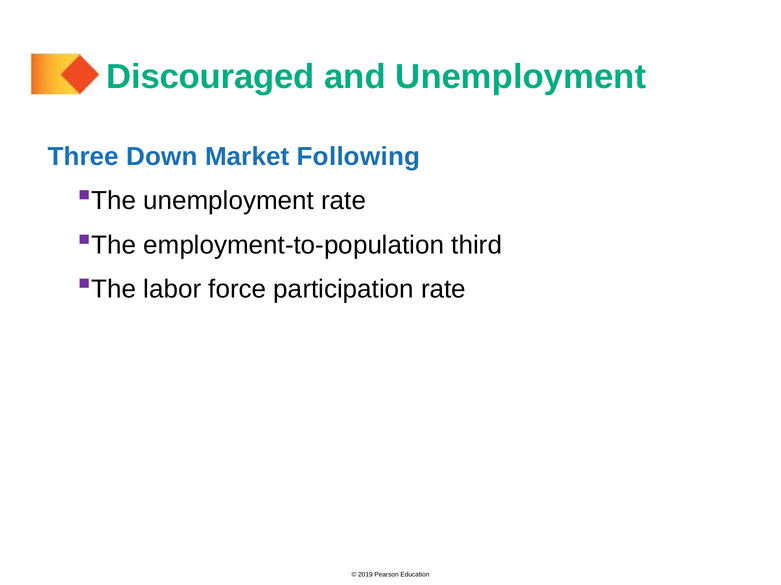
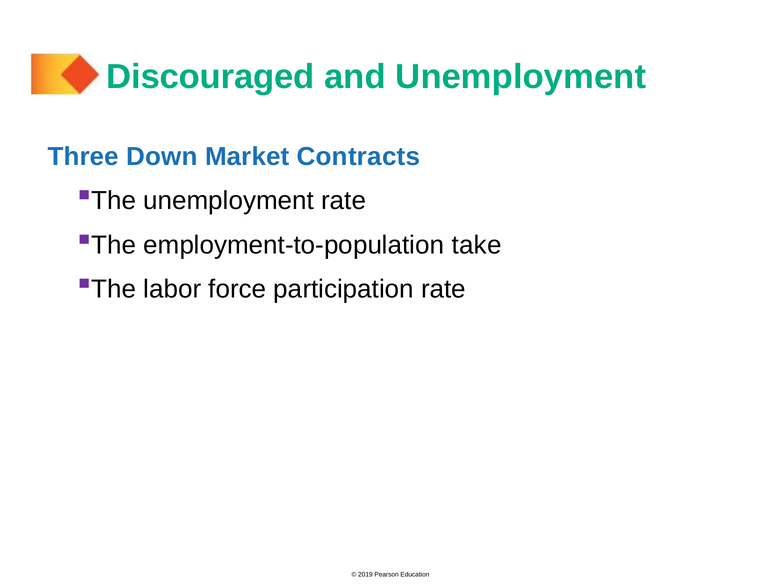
Following: Following -> Contracts
third: third -> take
